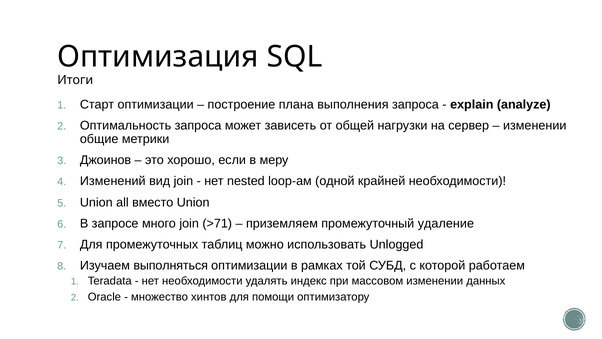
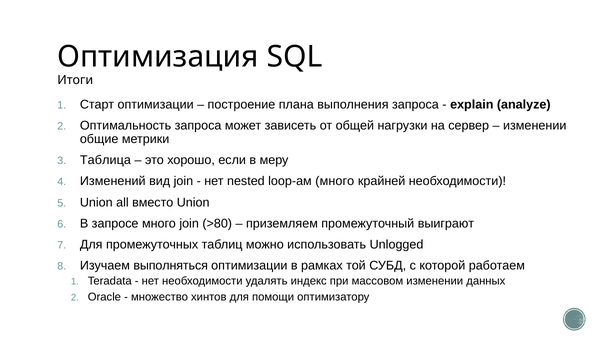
Джоинов: Джоинов -> Таблица
loop-ам одной: одной -> много
>71: >71 -> >80
удаление: удаление -> выиграют
